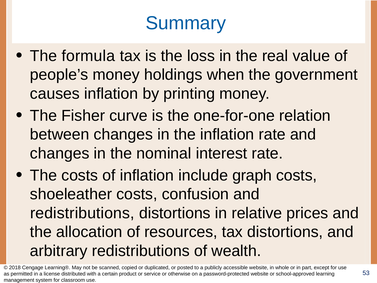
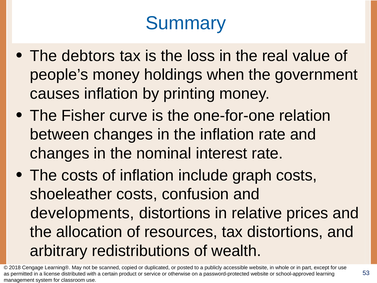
formula: formula -> debtors
redistributions at (82, 213): redistributions -> developments
